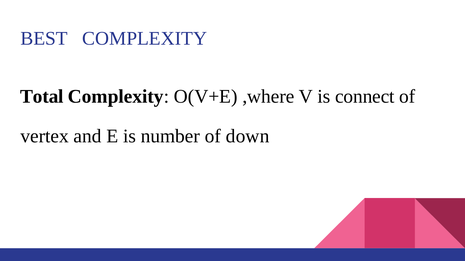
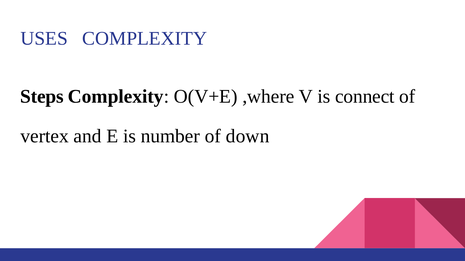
BEST: BEST -> USES
Total: Total -> Steps
